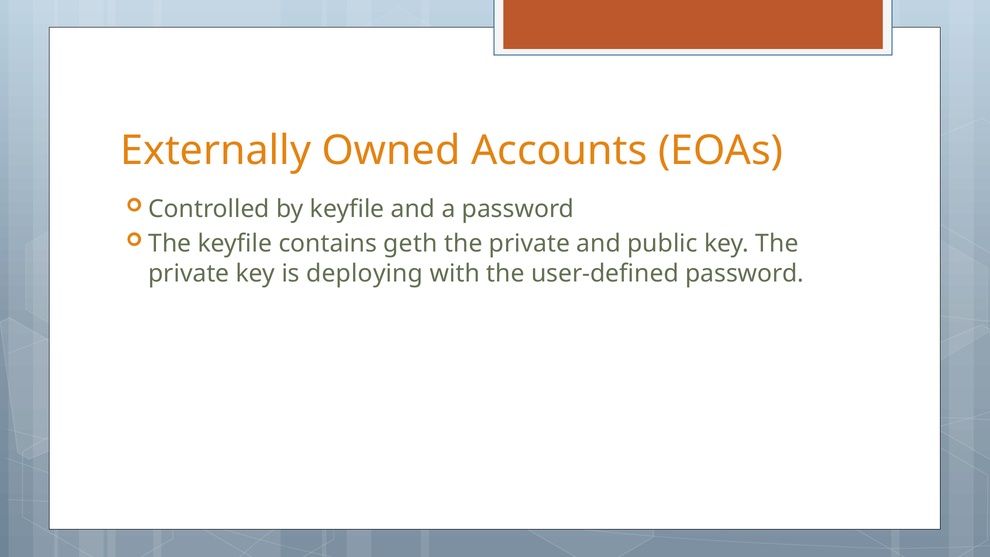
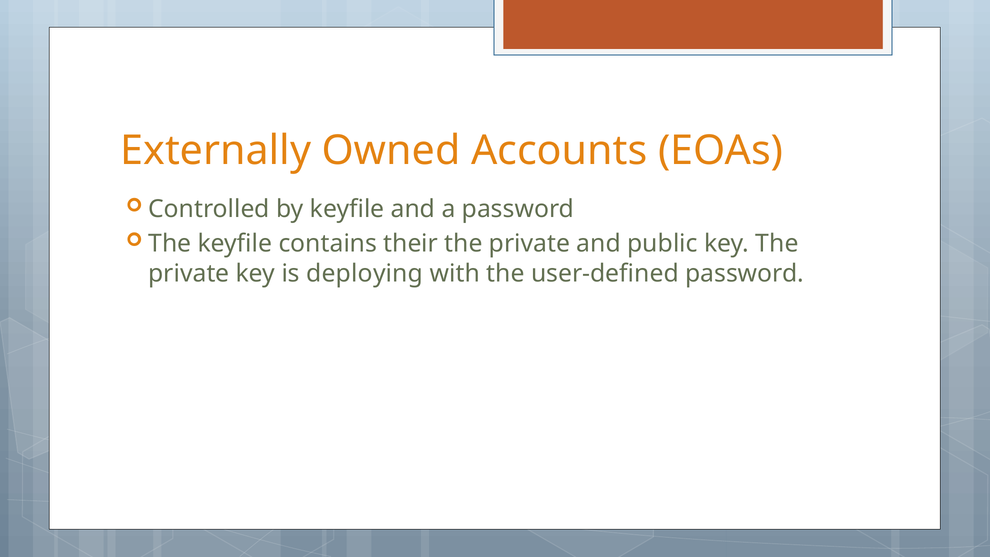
geth: geth -> their
